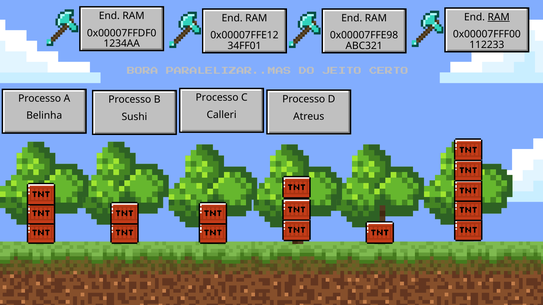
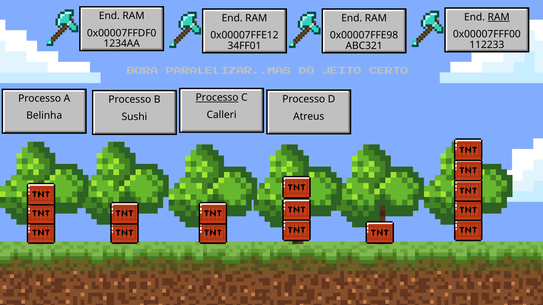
Processo at (217, 98) underline: none -> present
